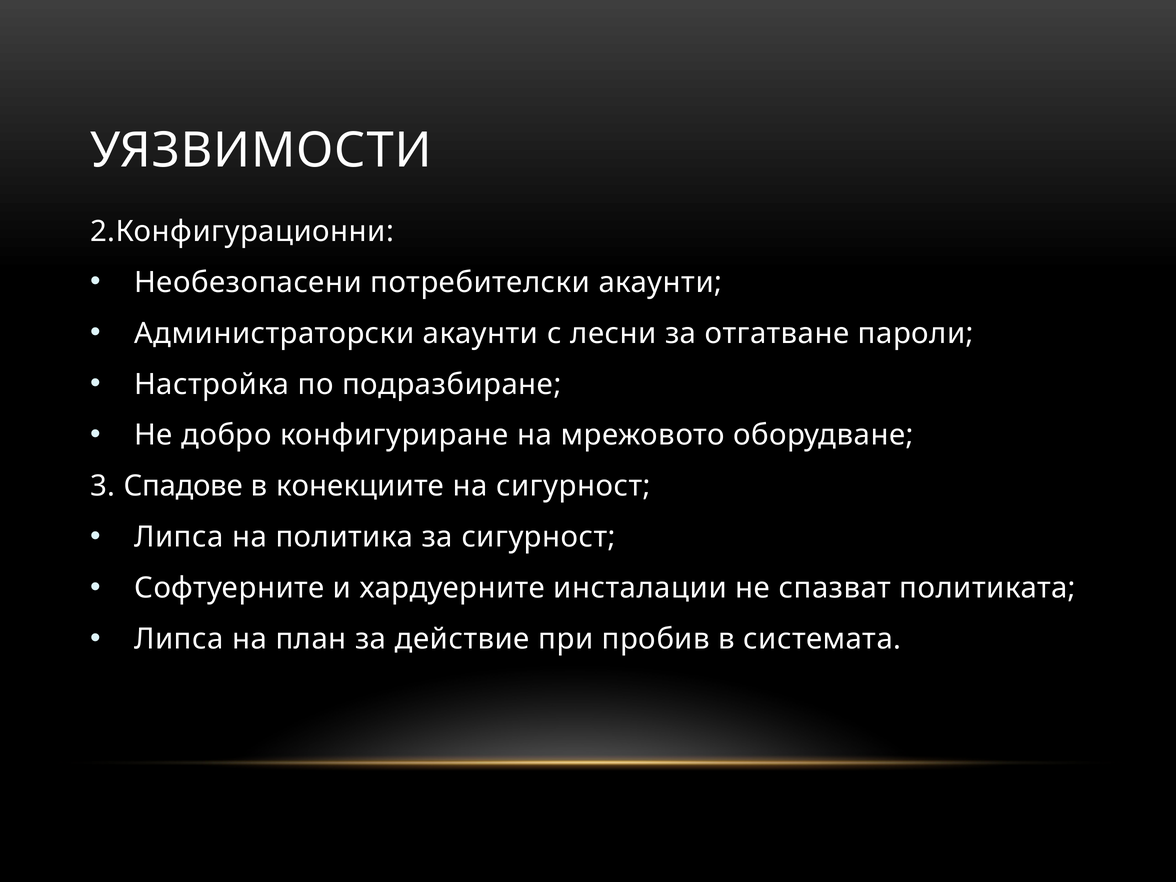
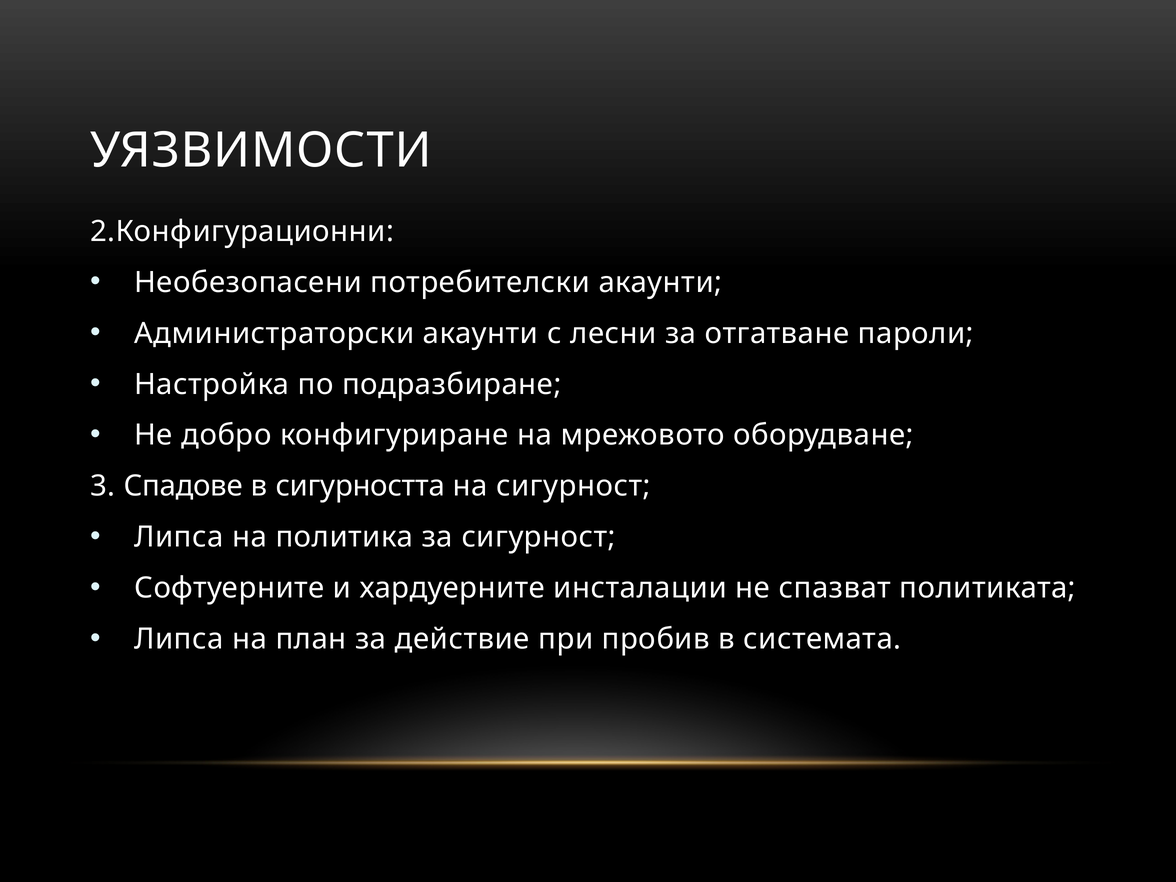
конекциите: конекциите -> сигурността
